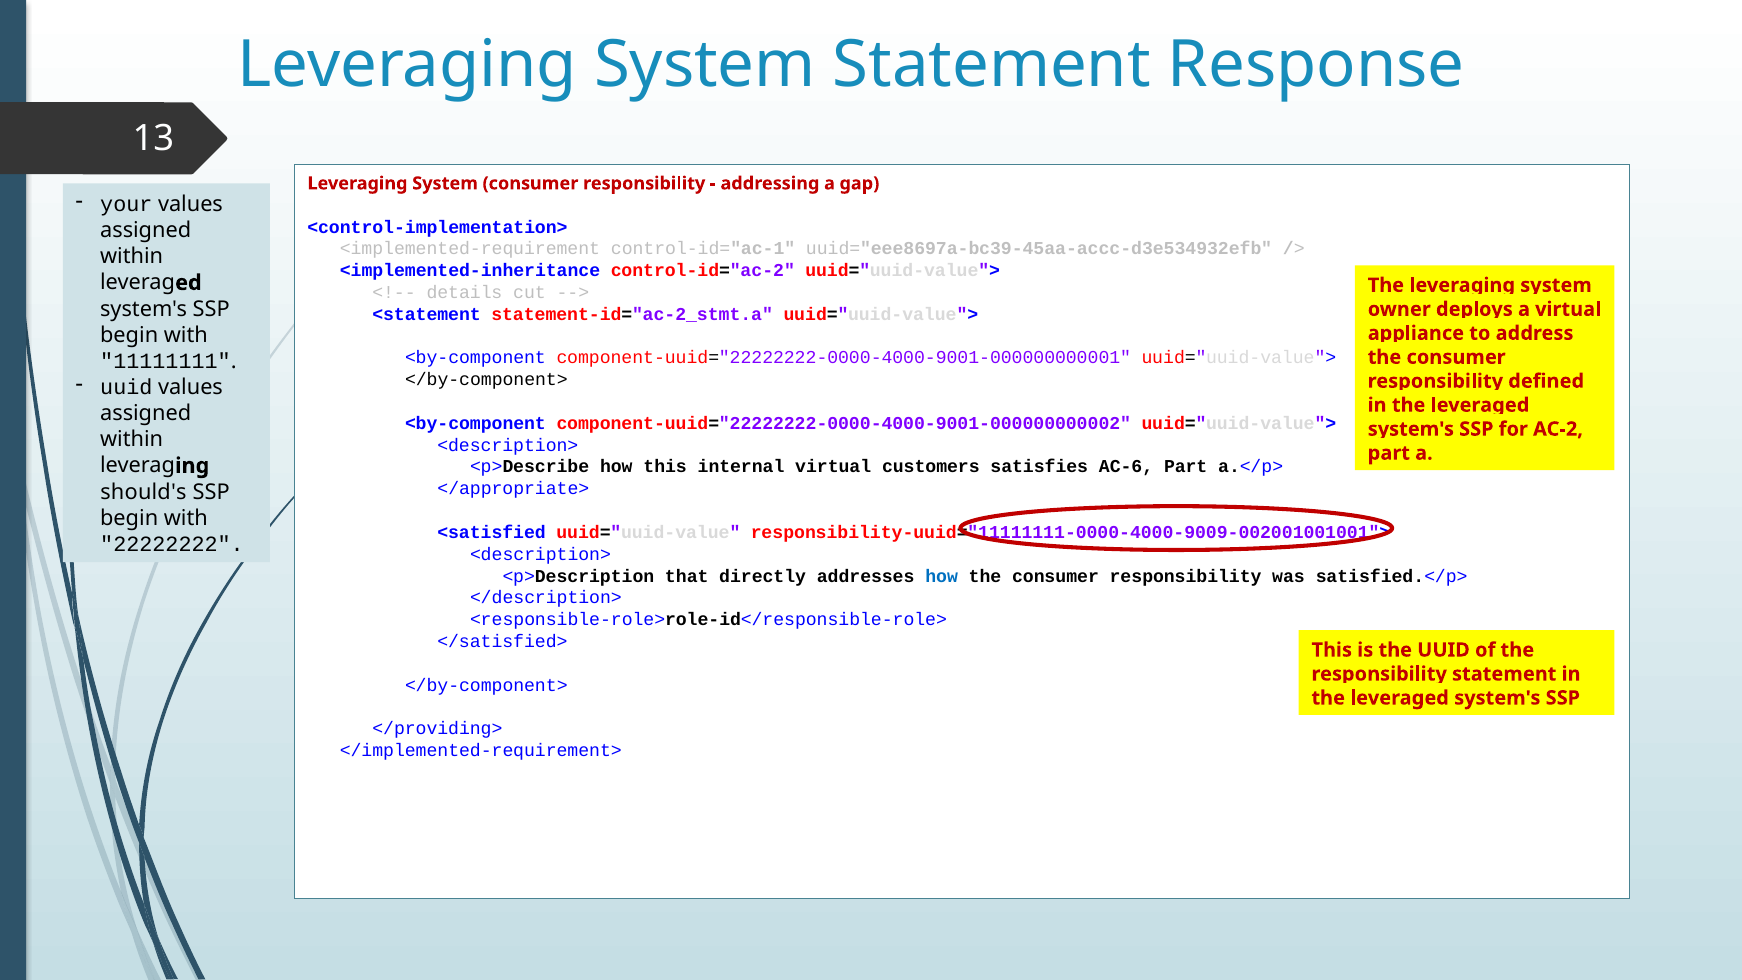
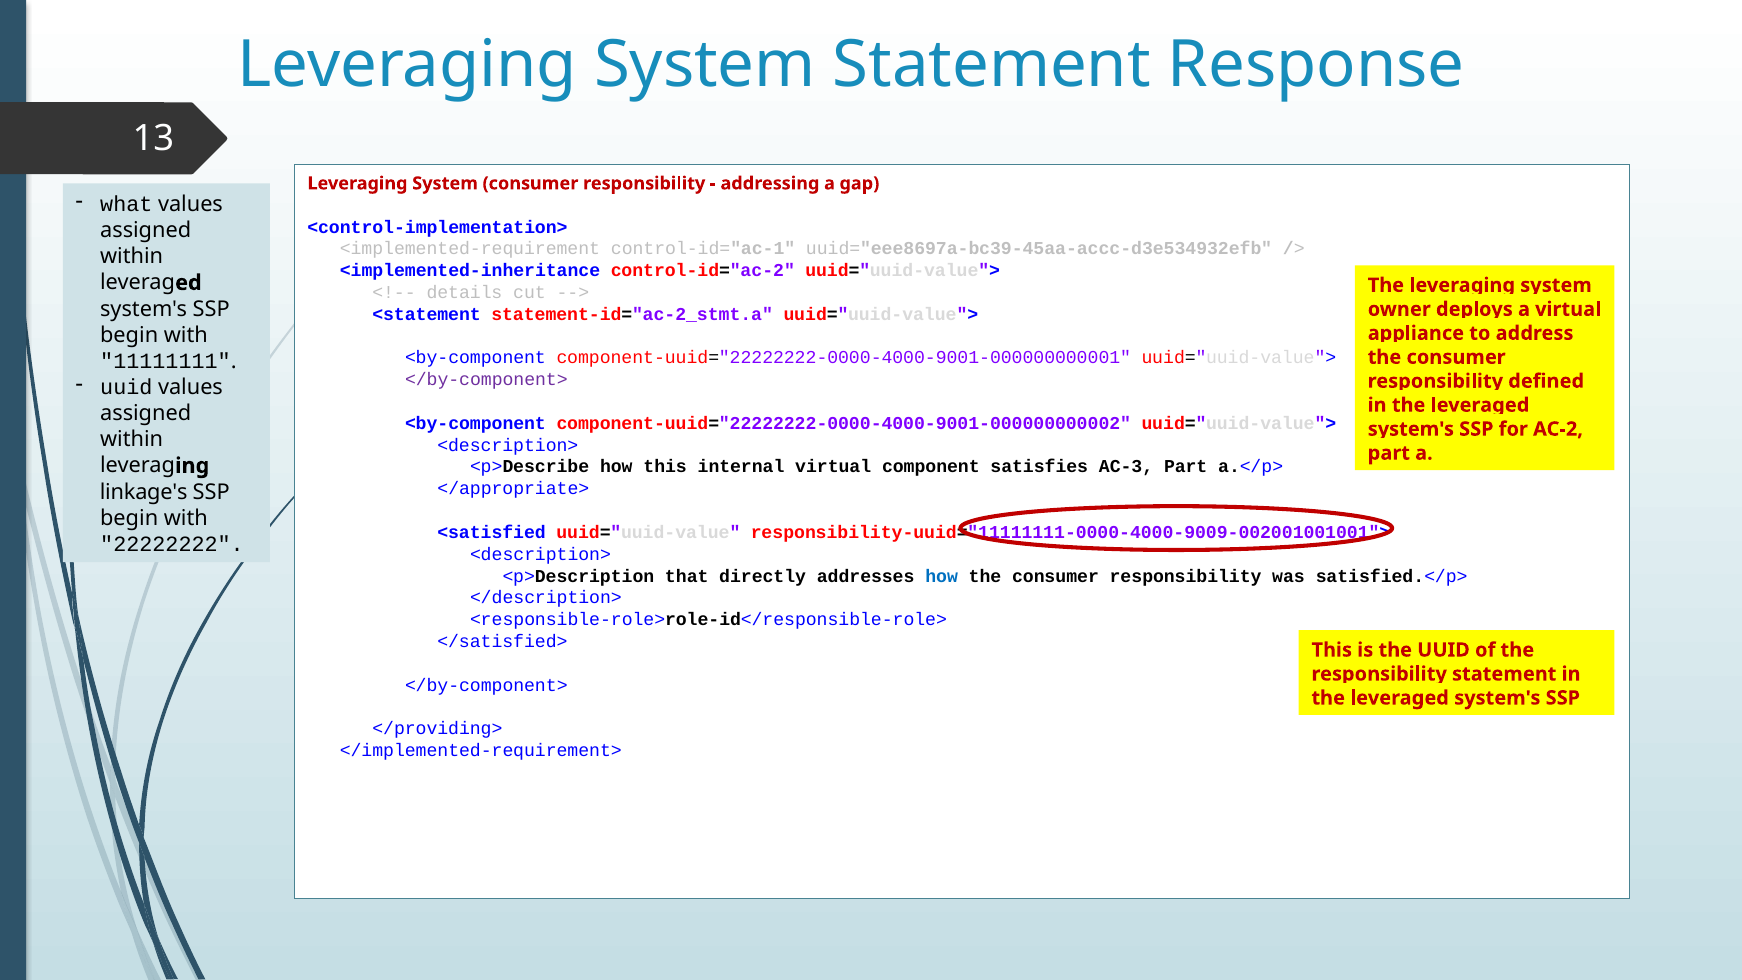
your: your -> what
</by-component> at (486, 380) colour: black -> purple
customers: customers -> component
AC-6: AC-6 -> AC-3
should's: should's -> linkage's
